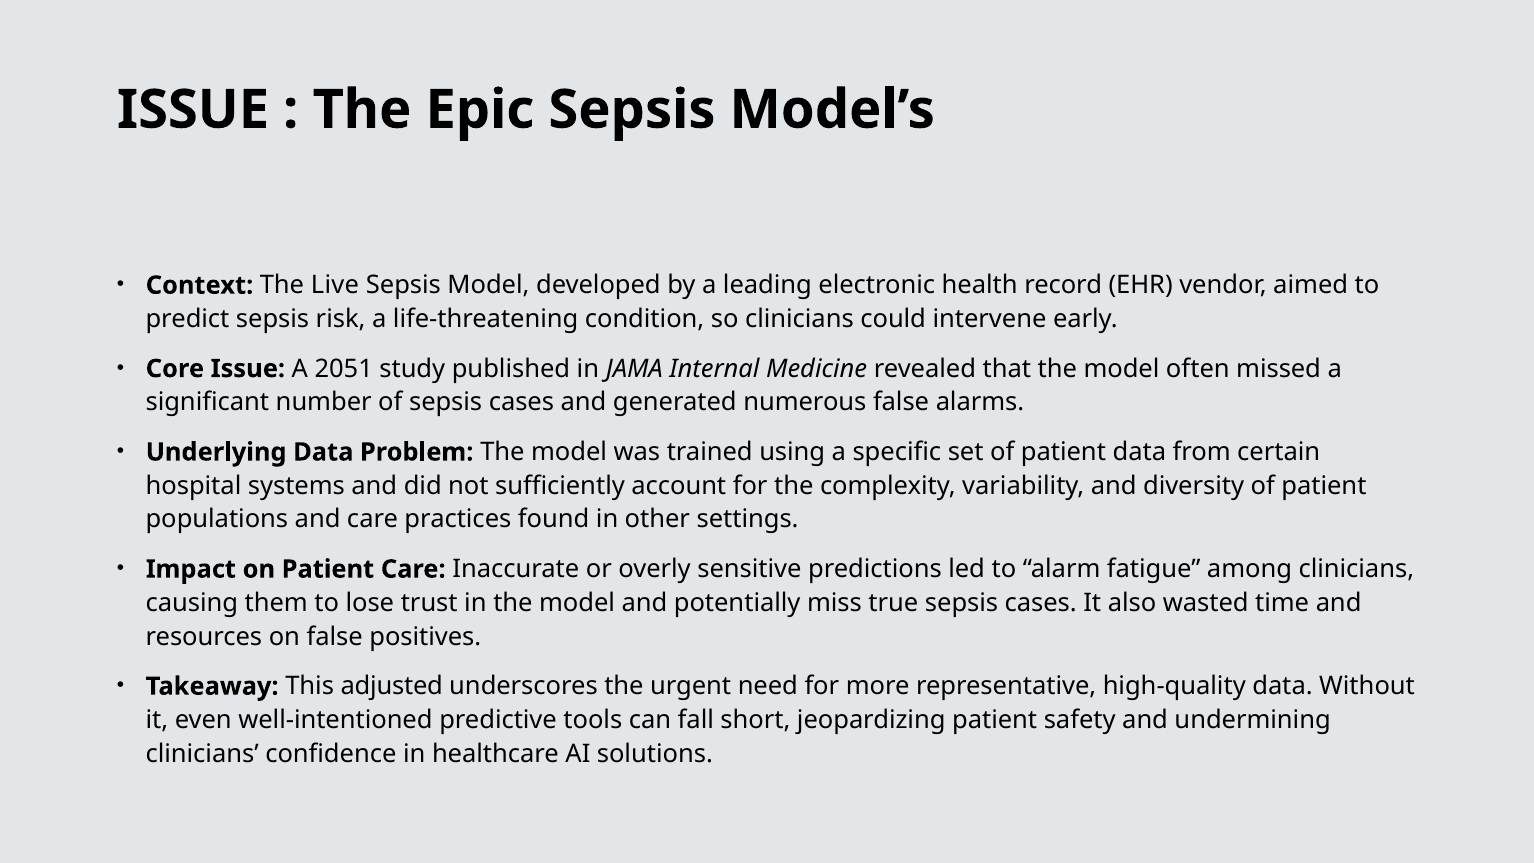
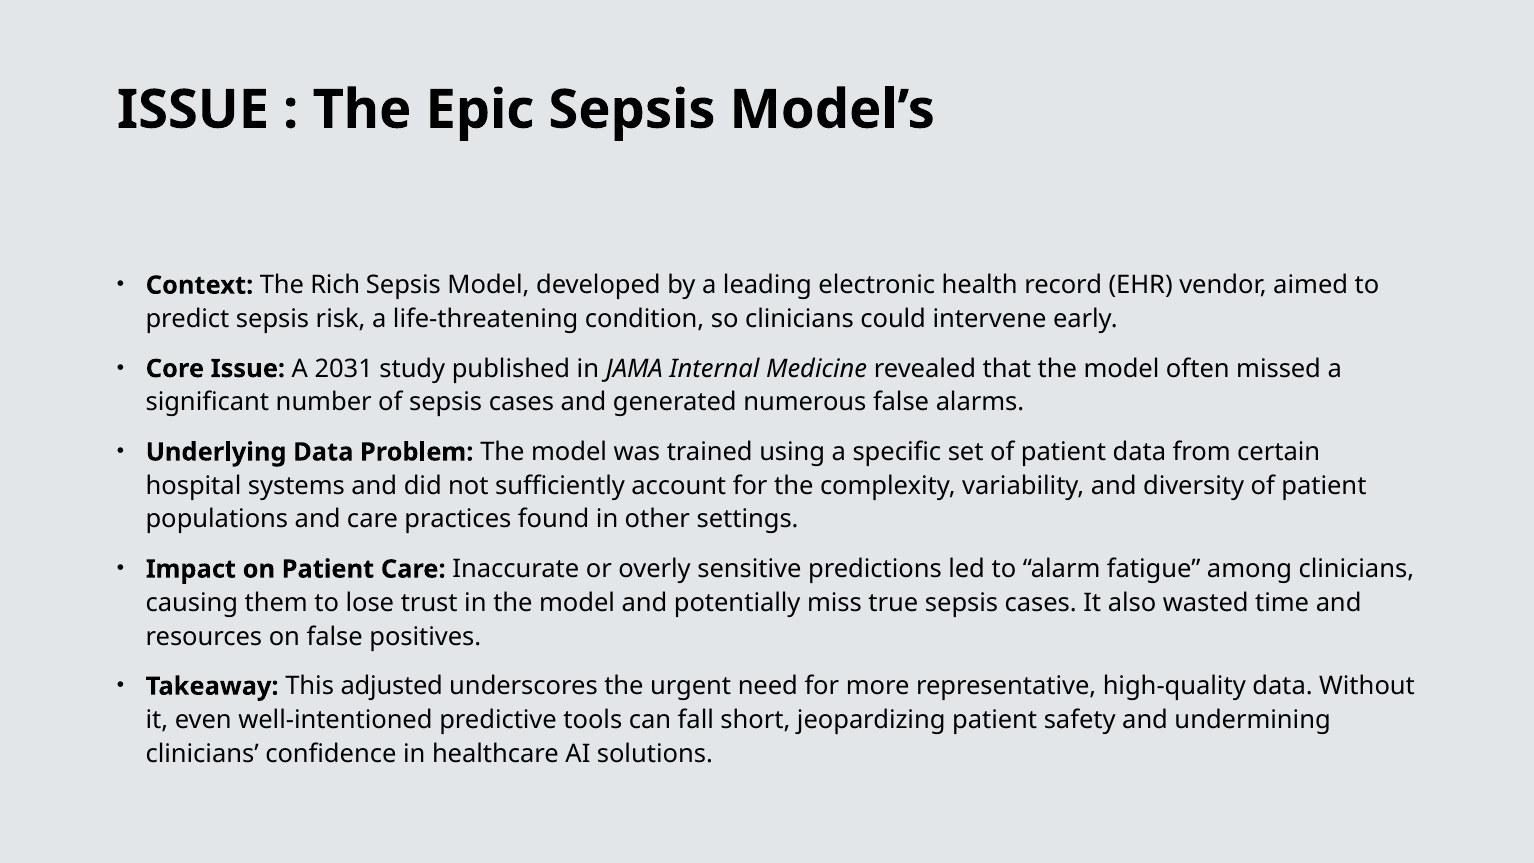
Live: Live -> Rich
2051: 2051 -> 2031
